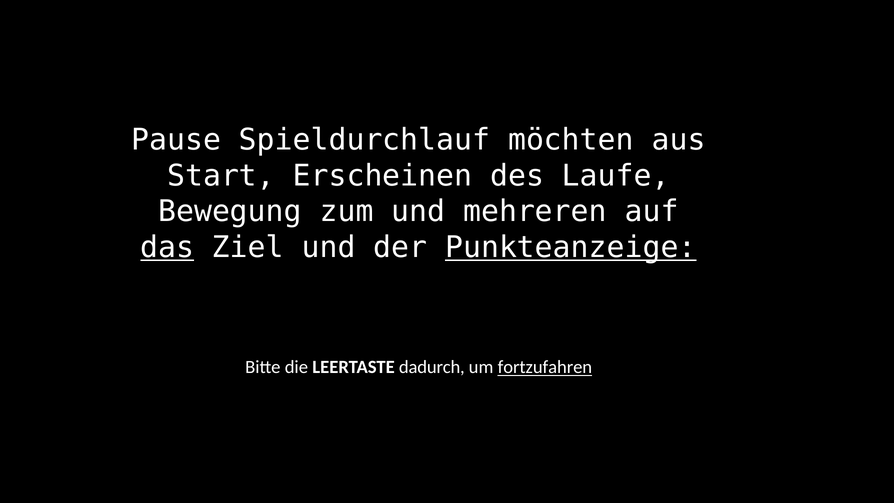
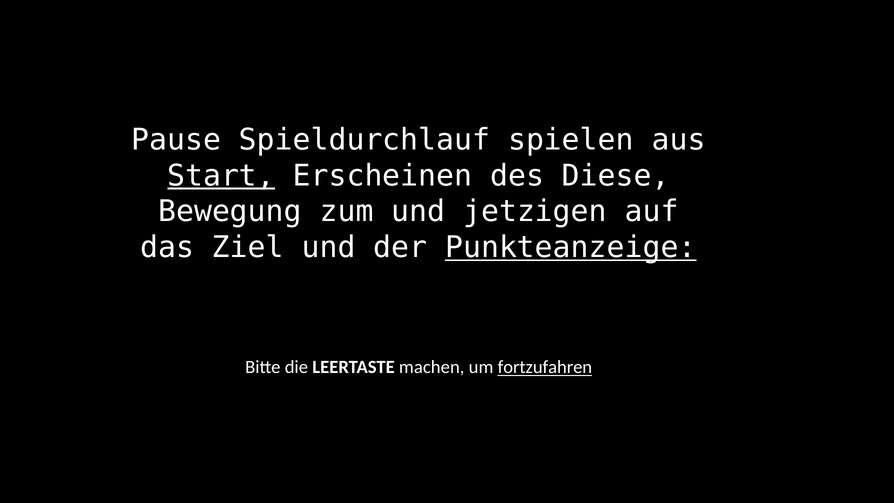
möchten: möchten -> spielen
Start underline: none -> present
Laufe: Laufe -> Diese
mehreren: mehreren -> jetzigen
das underline: present -> none
dadurch: dadurch -> machen
